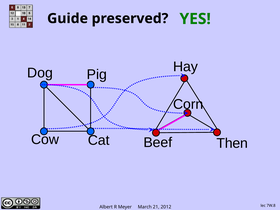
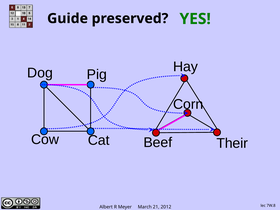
Then: Then -> Their
